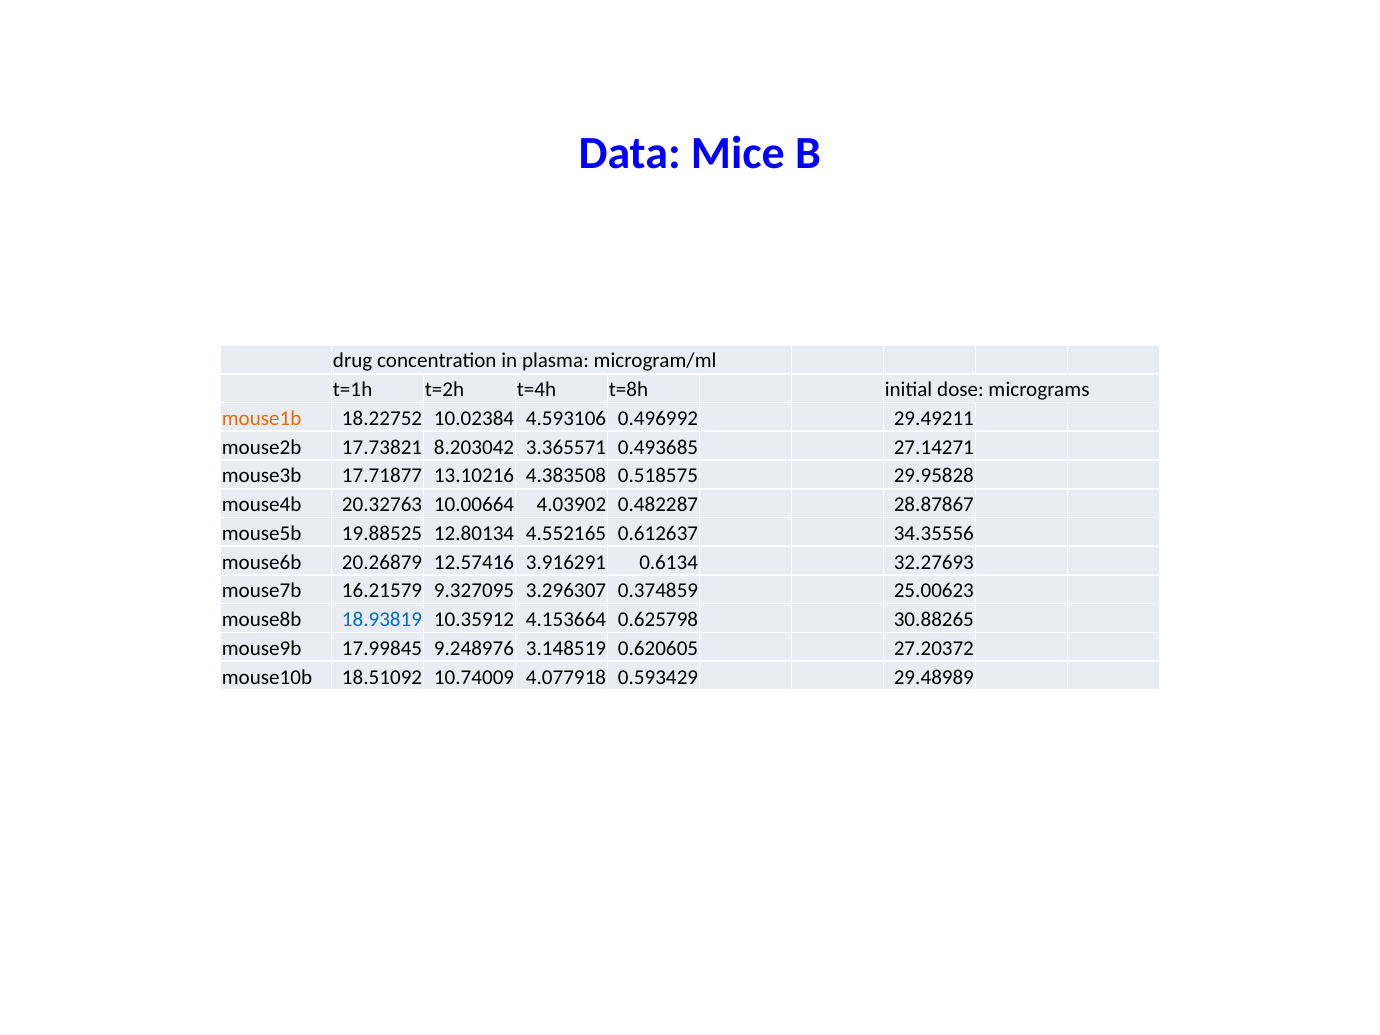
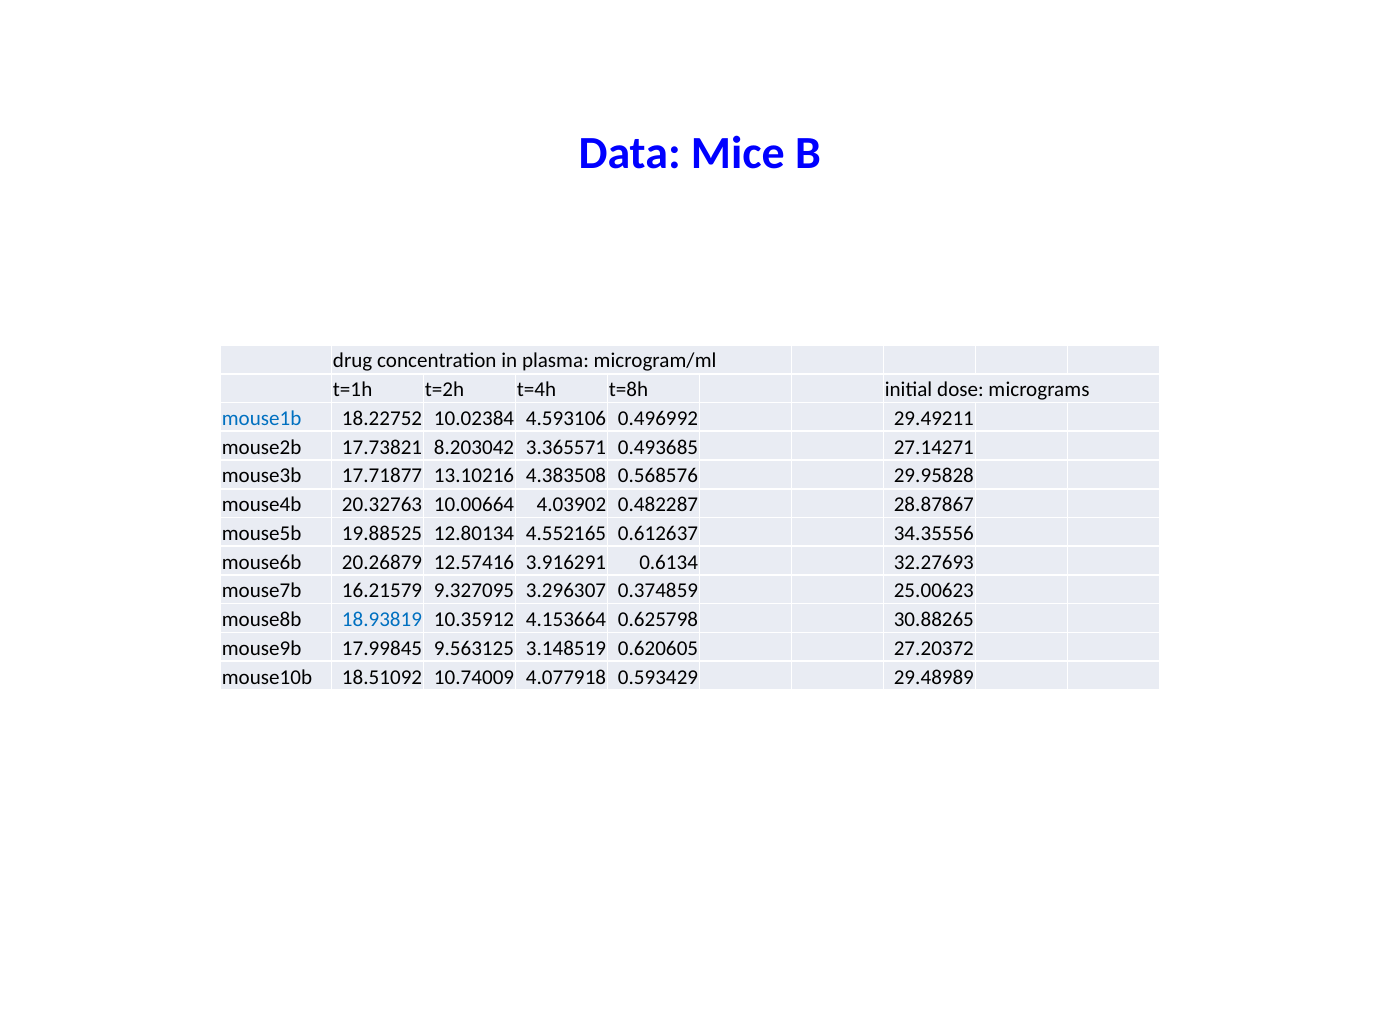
mouse1b colour: orange -> blue
0.518575: 0.518575 -> 0.568576
9.248976: 9.248976 -> 9.563125
